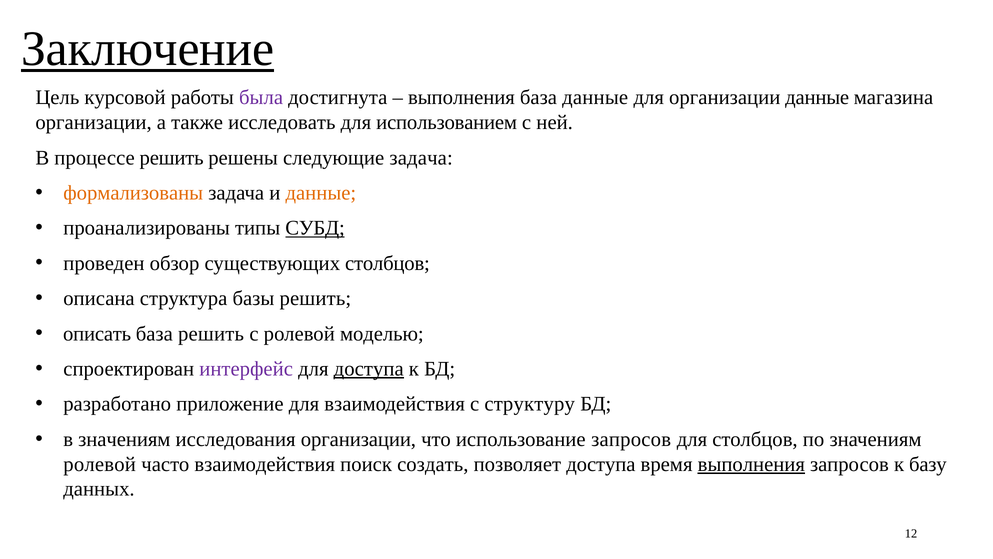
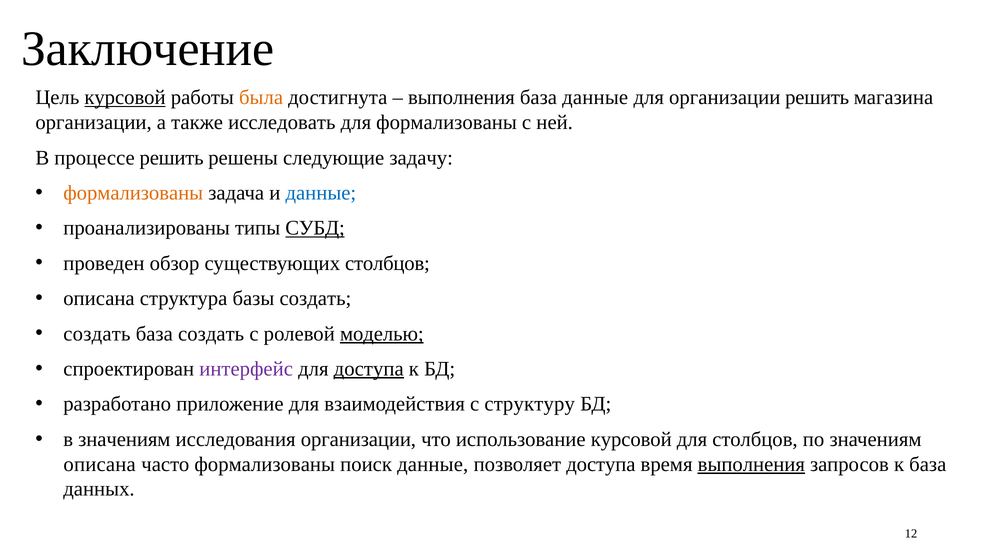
Заключение underline: present -> none
курсовой at (125, 98) underline: none -> present
была colour: purple -> orange
организации данные: данные -> решить
для использованием: использованием -> формализованы
следующие задача: задача -> задачу
данные at (321, 193) colour: orange -> blue
базы решить: решить -> создать
описать at (97, 333): описать -> создать
база решить: решить -> создать
моделью underline: none -> present
использование запросов: запросов -> курсовой
ролевой at (100, 464): ролевой -> описана
часто взаимодействия: взаимодействия -> формализованы
поиск создать: создать -> данные
к базу: базу -> база
